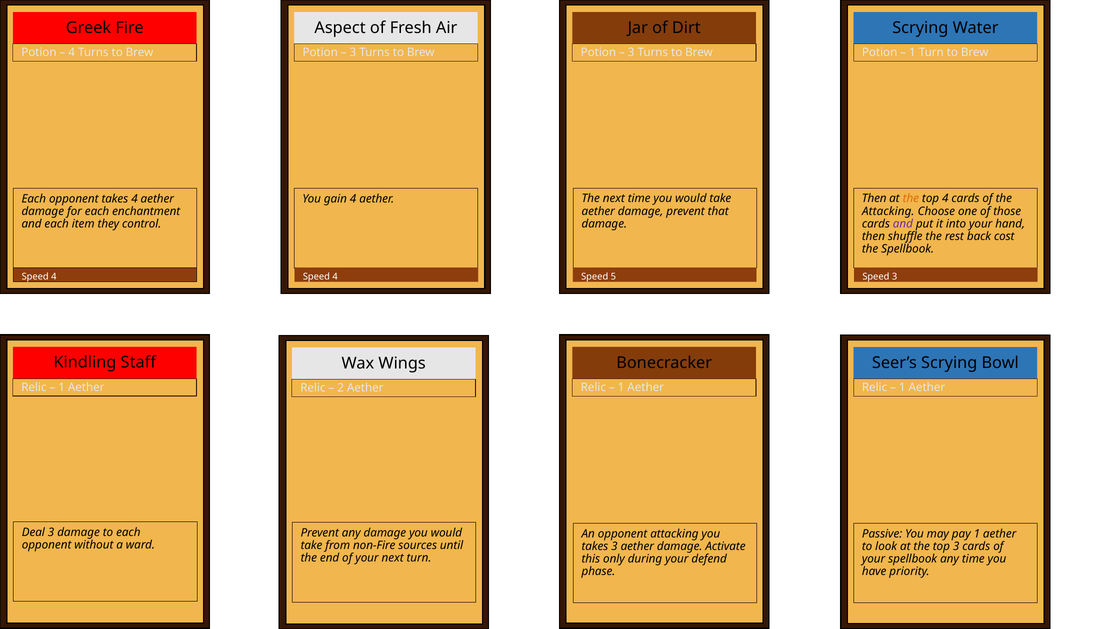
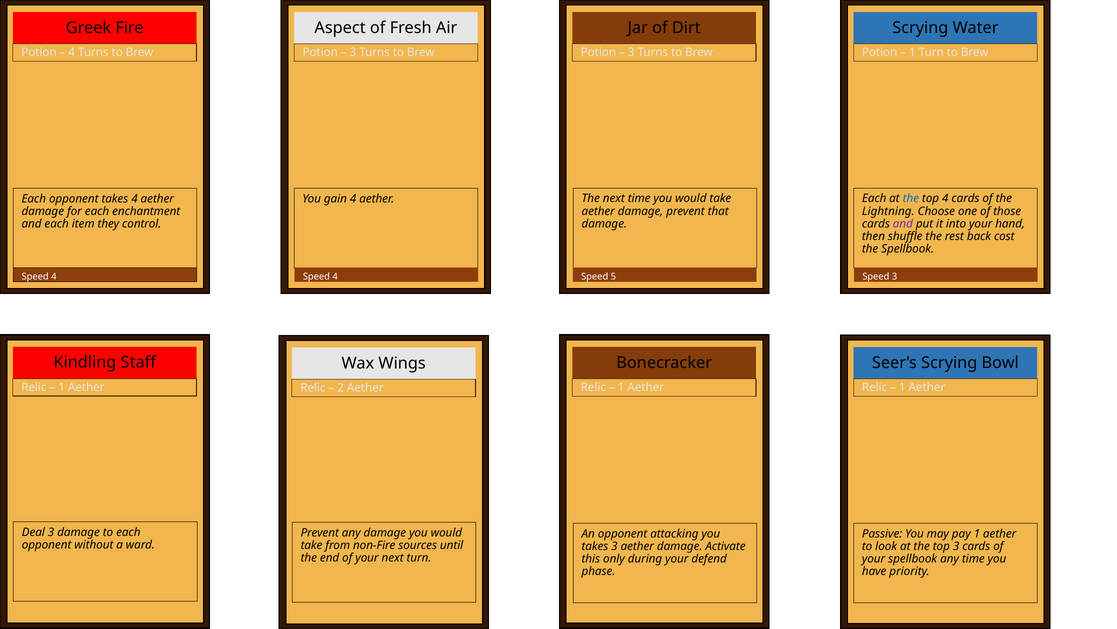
Then at (874, 198): Then -> Each
the at (911, 198) colour: orange -> blue
Attacking at (888, 211): Attacking -> Lightning
